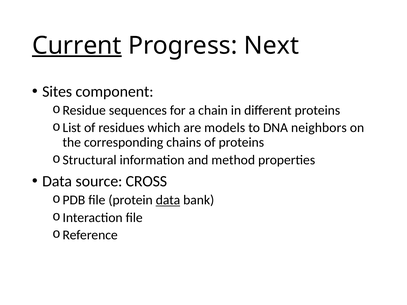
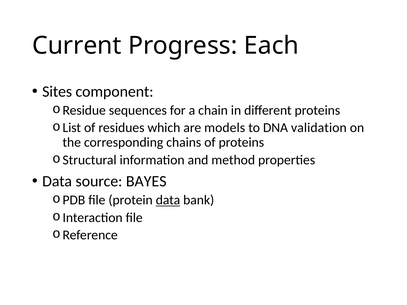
Current underline: present -> none
Next: Next -> Each
neighbors: neighbors -> validation
CROSS: CROSS -> BAYES
